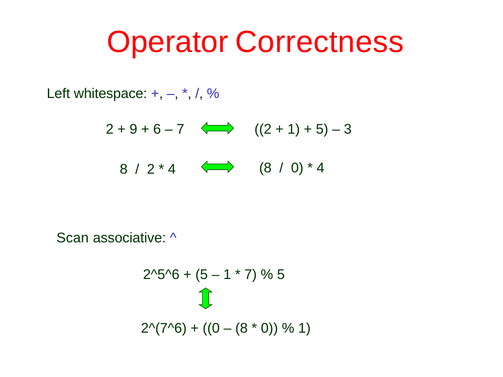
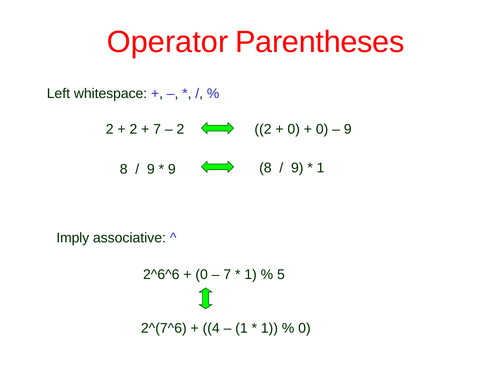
Correctness: Correctness -> Parentheses
9 at (133, 129): 9 -> 2
6 at (157, 129): 6 -> 7
7 at (180, 129): 7 -> 2
1 at (294, 129): 1 -> 0
5 at (322, 129): 5 -> 0
3 at (348, 129): 3 -> 9
2 at (151, 169): 2 -> 9
4 at (172, 169): 4 -> 9
0 at (297, 168): 0 -> 9
4 at (321, 168): 4 -> 1
Scan: Scan -> Imply
2^5^6: 2^5^6 -> 2^6^6
5 at (202, 275): 5 -> 0
1 at (227, 275): 1 -> 7
7 at (251, 275): 7 -> 1
0 at (211, 328): 0 -> 4
8 at (241, 328): 8 -> 1
0 at (269, 328): 0 -> 1
1 at (304, 328): 1 -> 0
